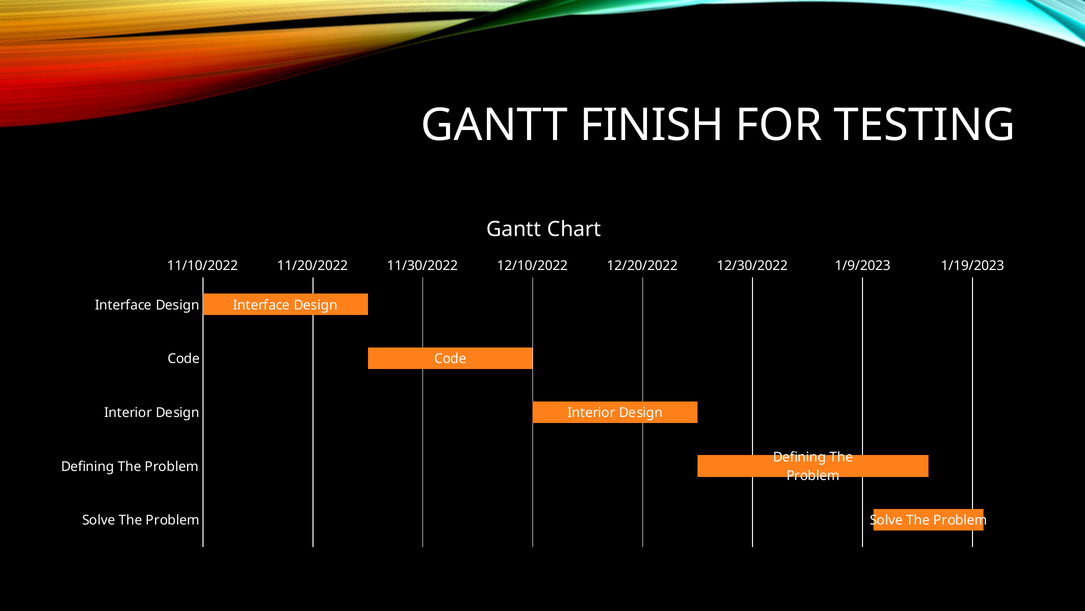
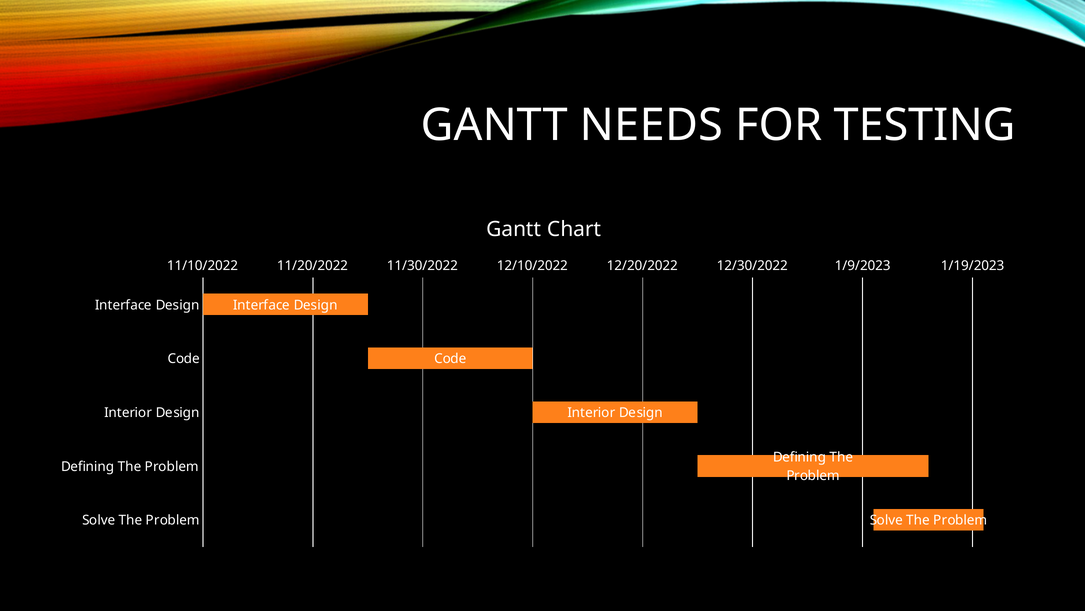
FINISH: FINISH -> NEEDS
